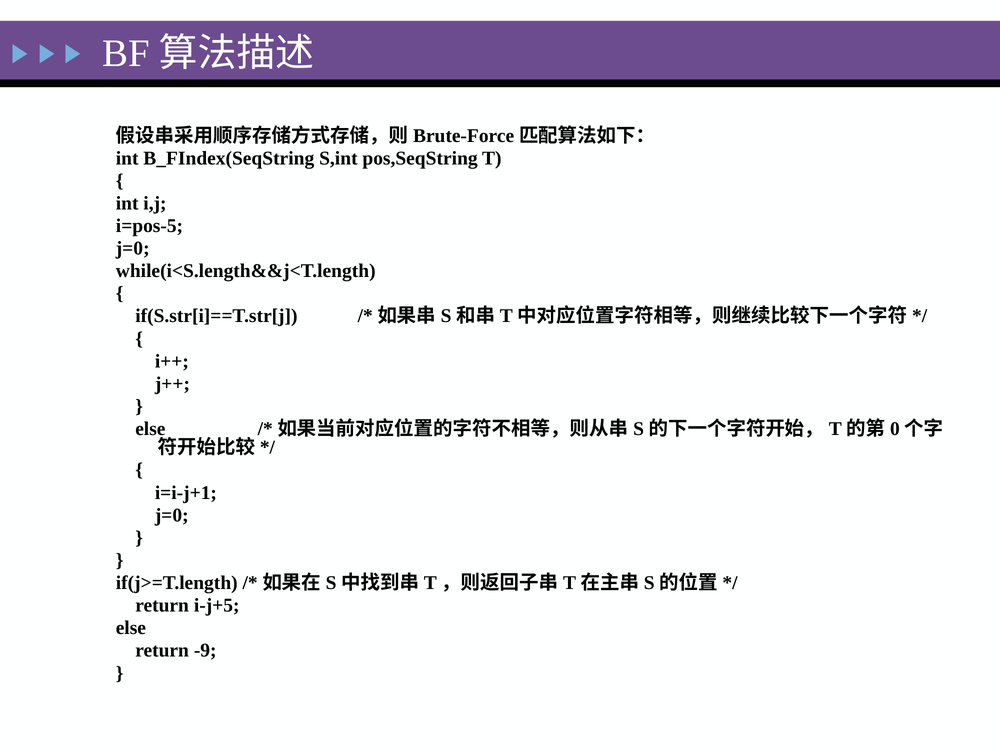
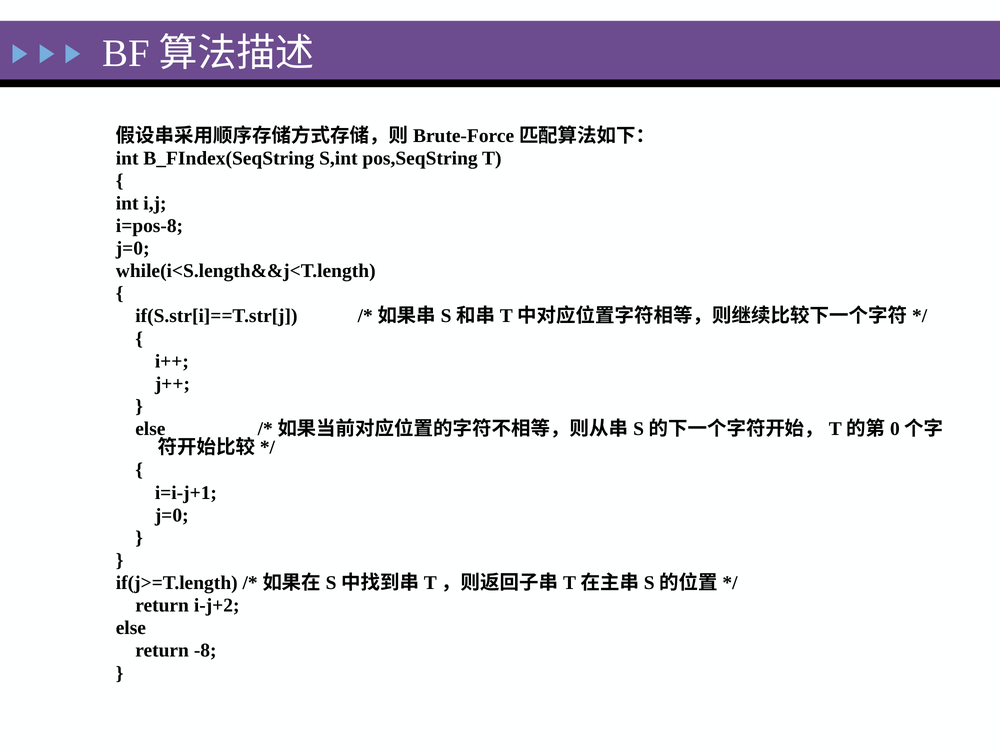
i=pos-5: i=pos-5 -> i=pos-8
i-j+5: i-j+5 -> i-j+2
-9: -9 -> -8
